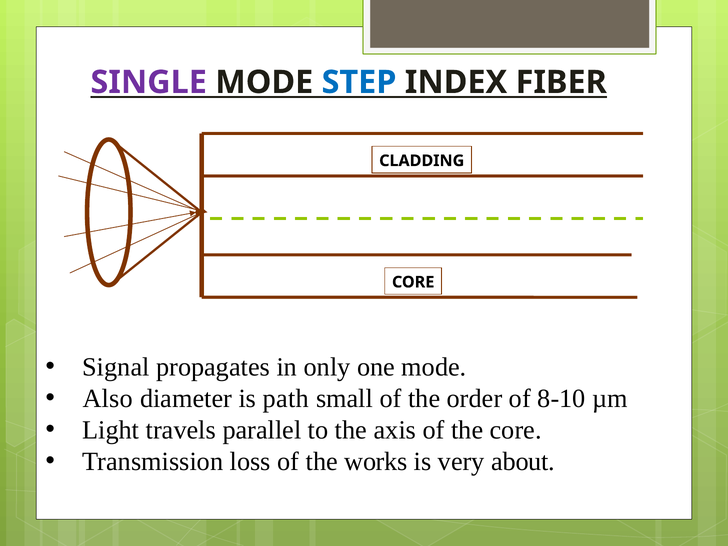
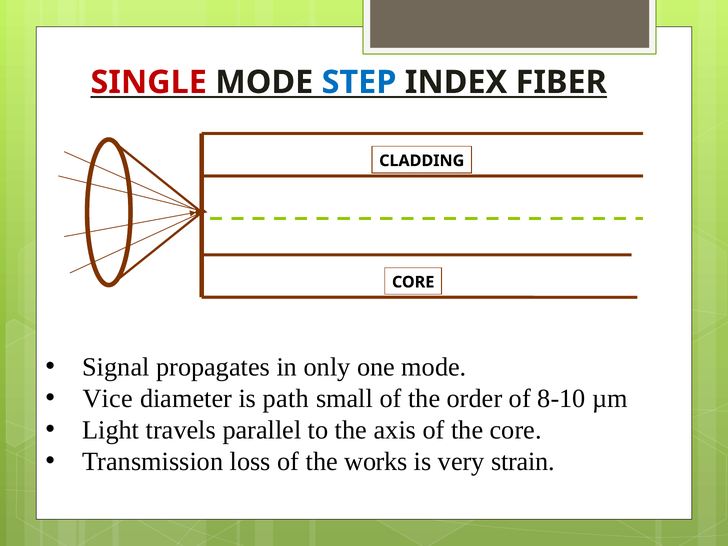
SINGLE colour: purple -> red
Also: Also -> Vice
about: about -> strain
